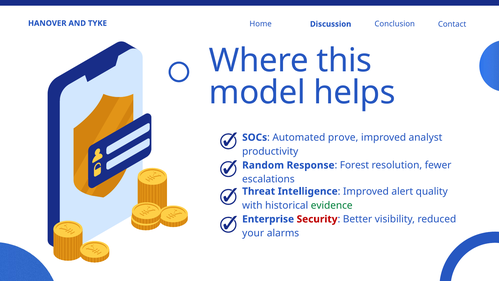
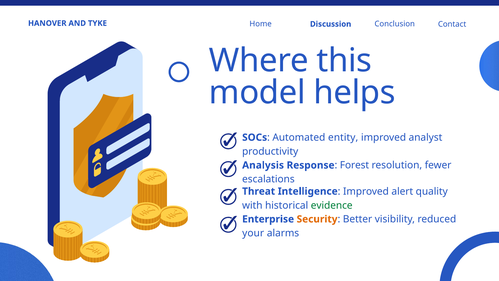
prove: prove -> entity
Random: Random -> Analysis
Security colour: red -> orange
